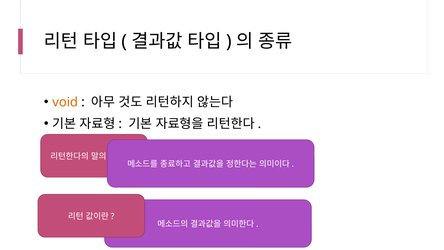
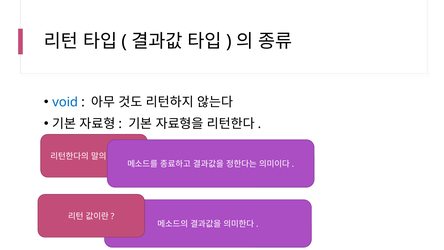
void colour: orange -> blue
